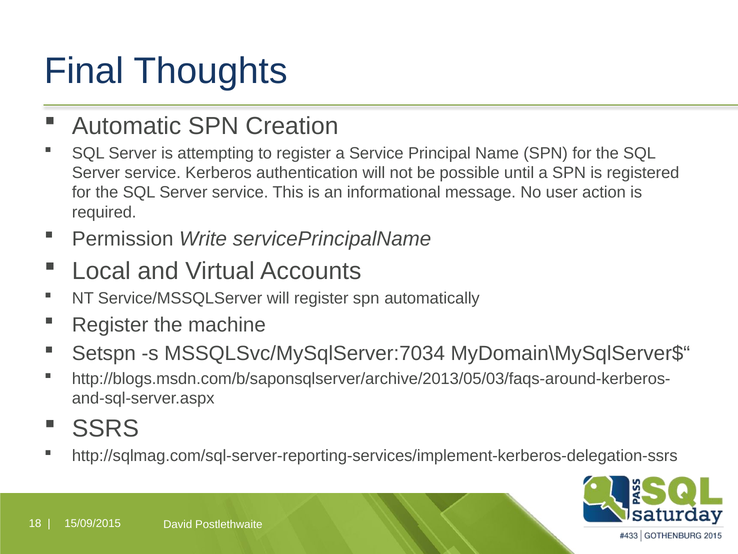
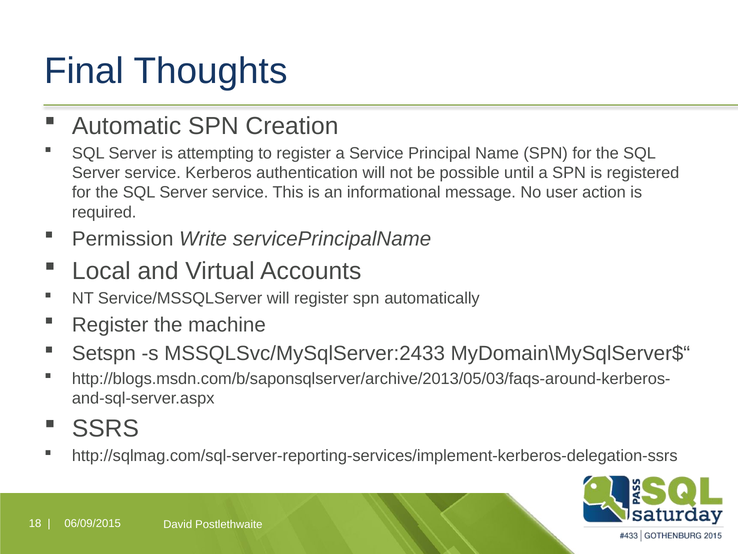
MSSQLSvc/MySqlServer:7034: MSSQLSvc/MySqlServer:7034 -> MSSQLSvc/MySqlServer:2433
15/09/2015: 15/09/2015 -> 06/09/2015
